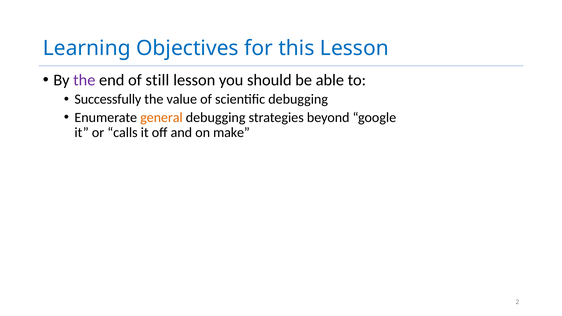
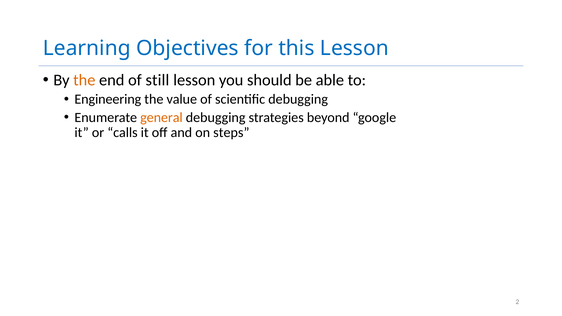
the at (84, 80) colour: purple -> orange
Successfully: Successfully -> Engineering
make: make -> steps
